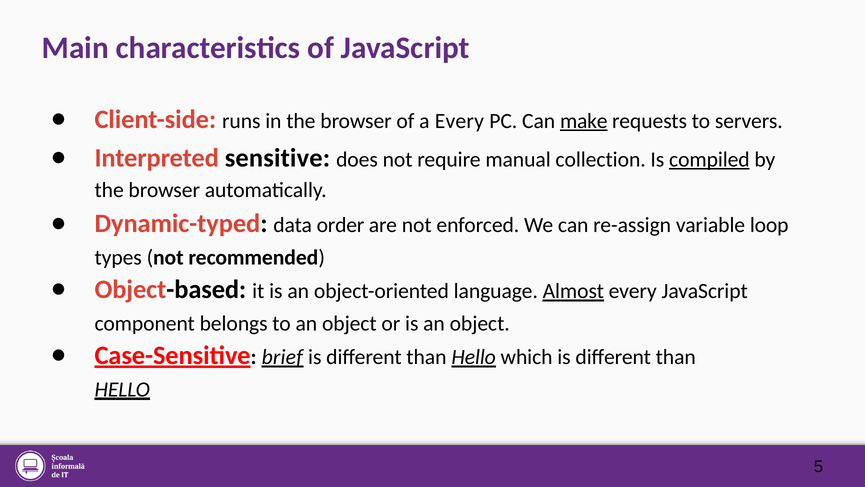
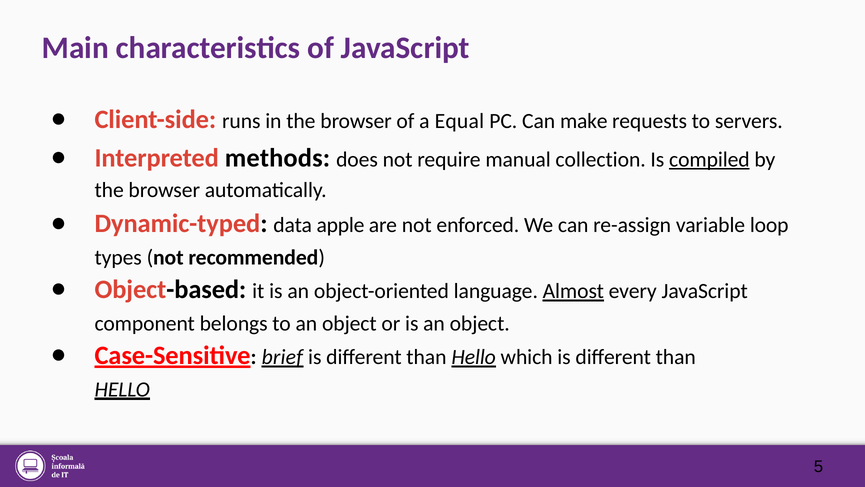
a Every: Every -> Equal
make underline: present -> none
sensitive: sensitive -> methods
order: order -> apple
